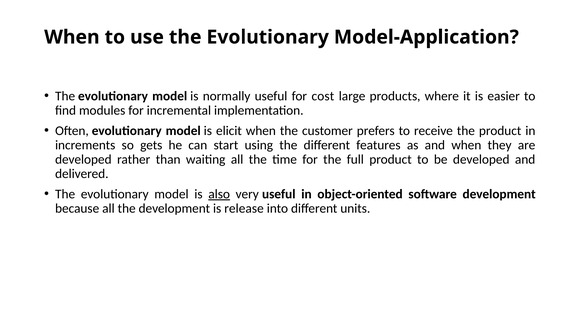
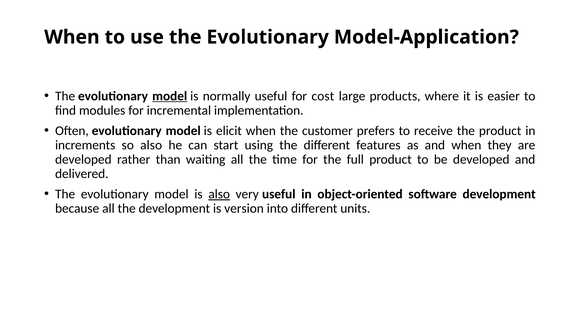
model at (170, 96) underline: none -> present
so gets: gets -> also
release: release -> version
